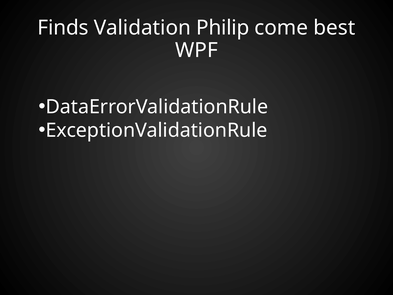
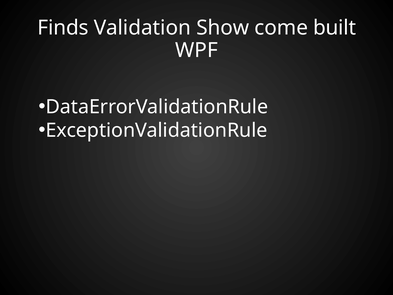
Philip: Philip -> Show
best: best -> built
